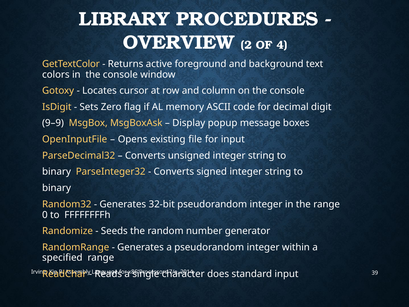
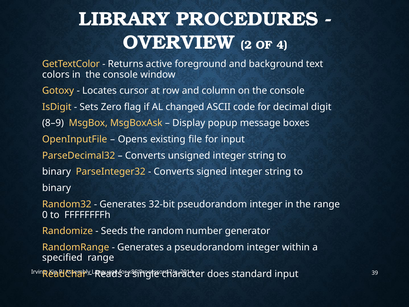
memory: memory -> changed
9–9: 9–9 -> 8–9
